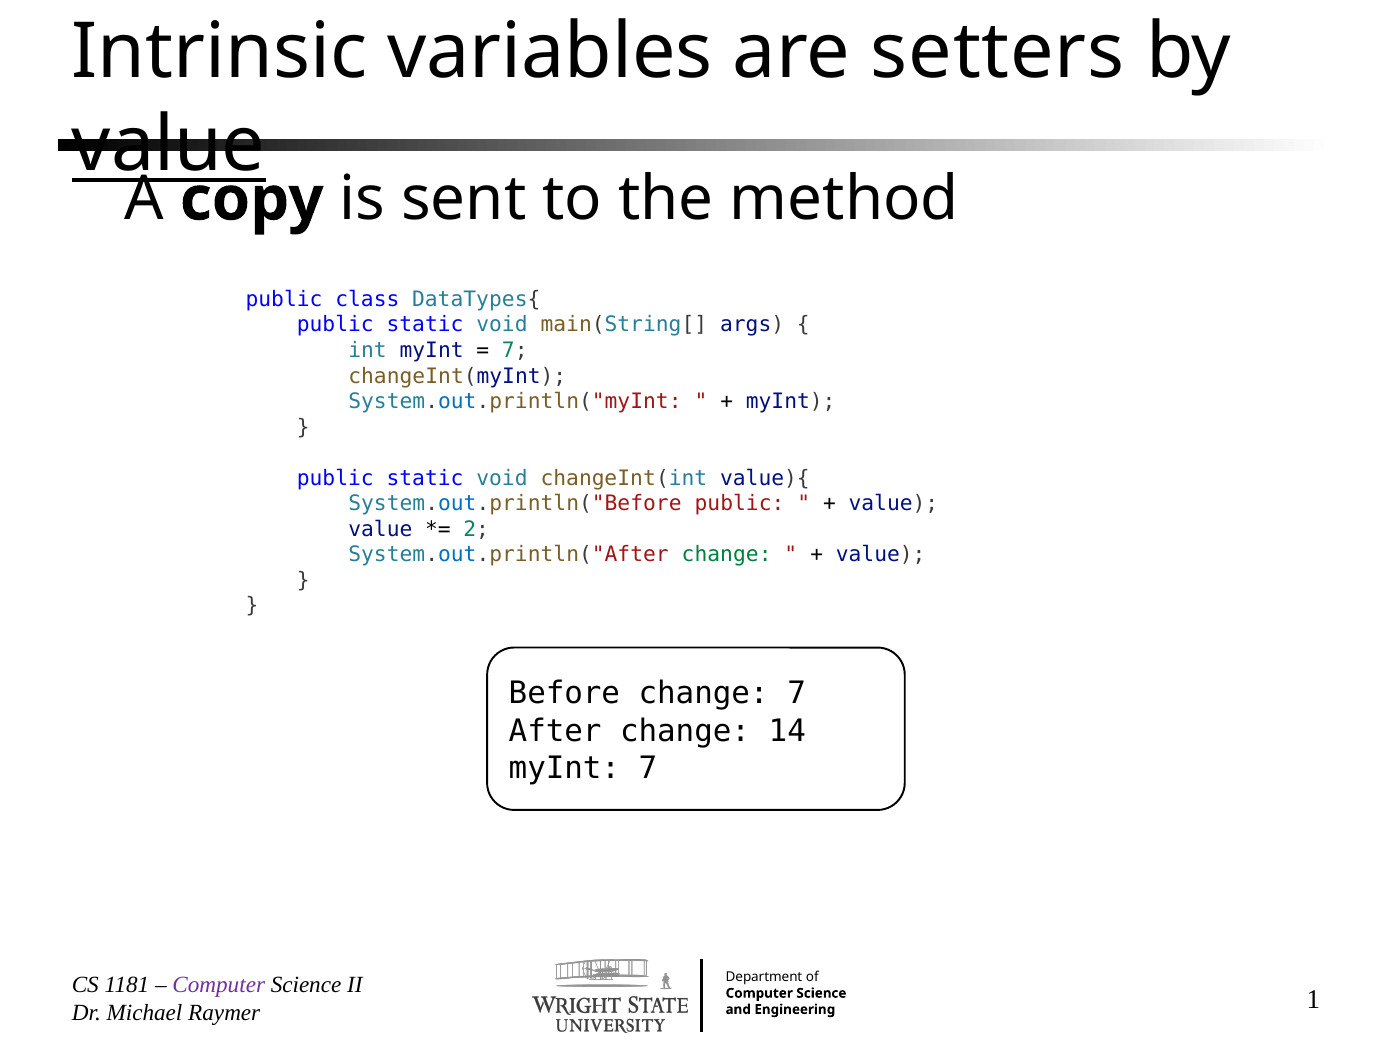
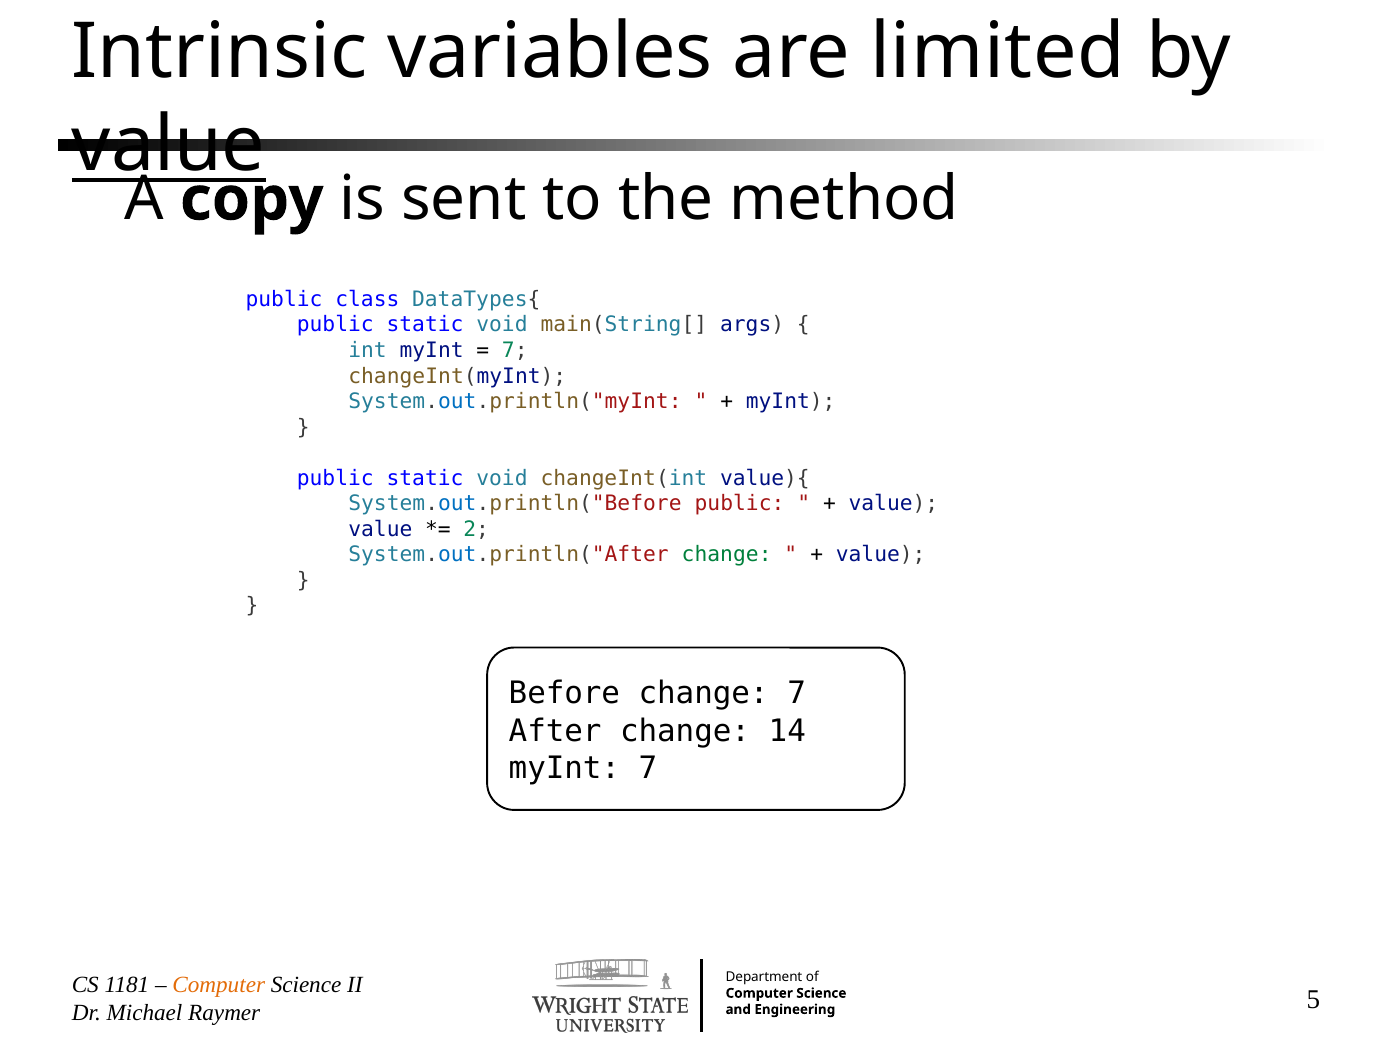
setters: setters -> limited
Computer at (219, 985) colour: purple -> orange
1: 1 -> 5
